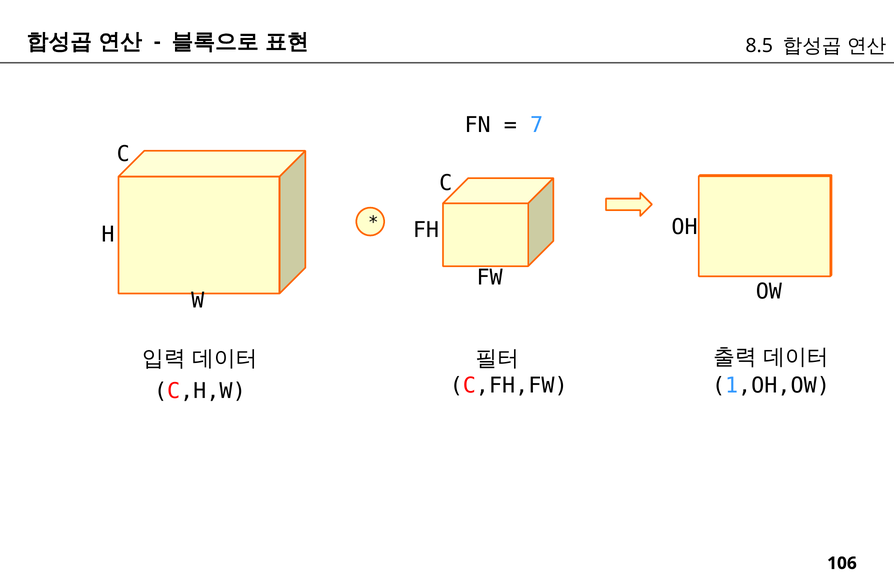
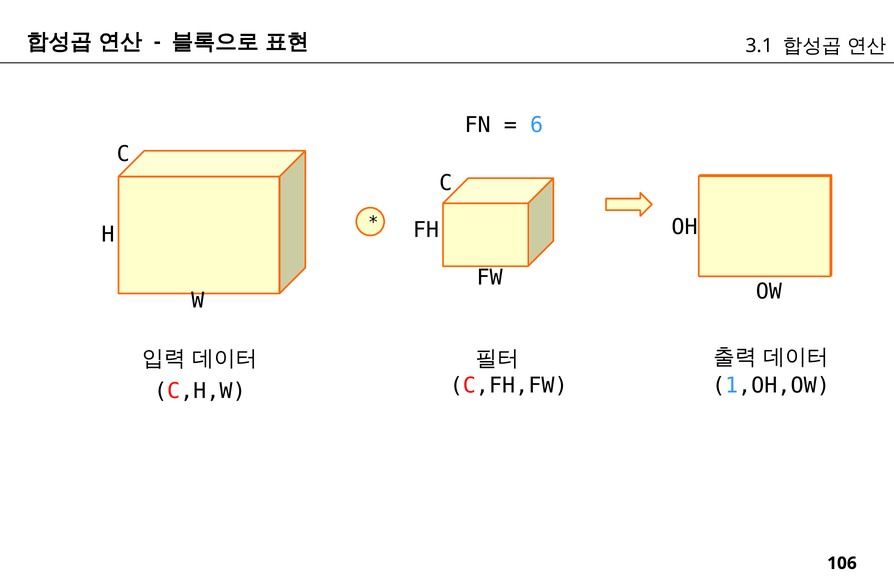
8.5: 8.5 -> 3.1
7: 7 -> 6
